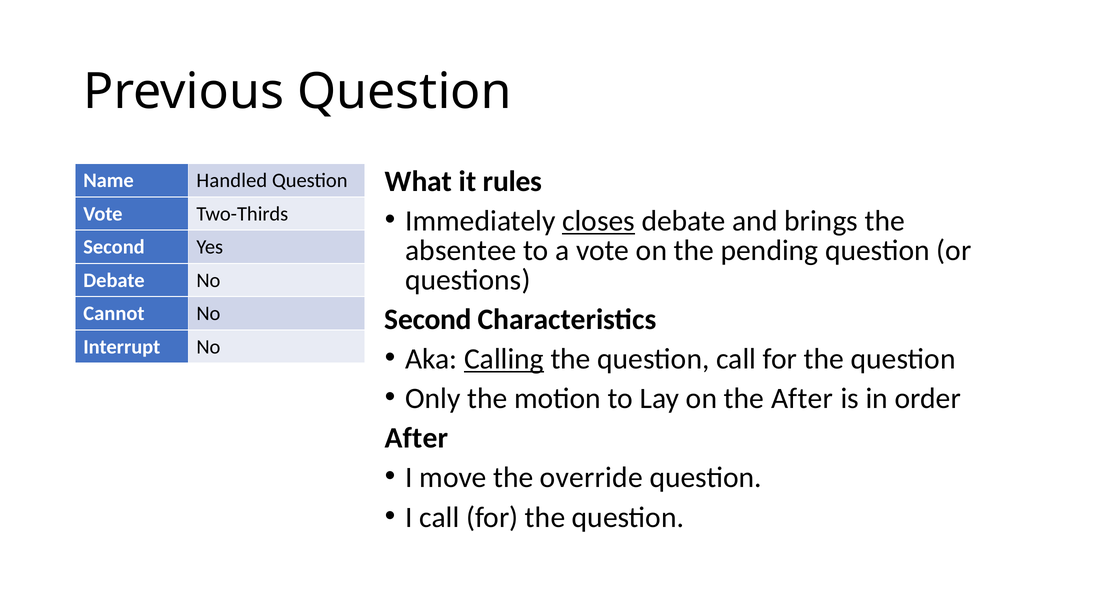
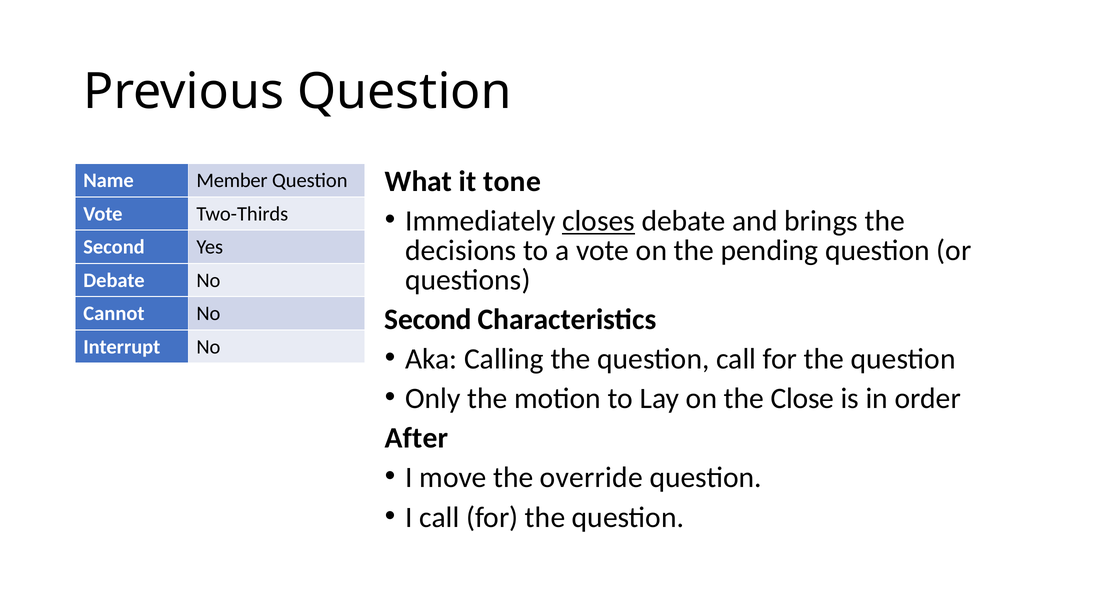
rules: rules -> tone
Handled: Handled -> Member
absentee: absentee -> decisions
Calling underline: present -> none
the After: After -> Close
